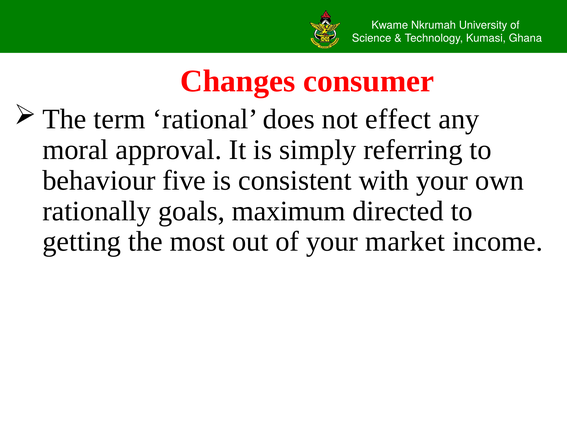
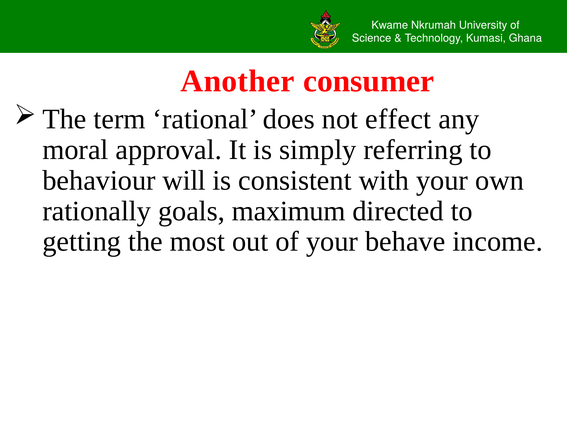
Changes: Changes -> Another
five: five -> will
market: market -> behave
